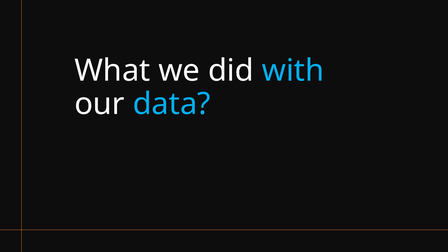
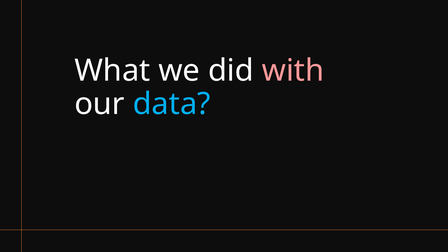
with colour: light blue -> pink
